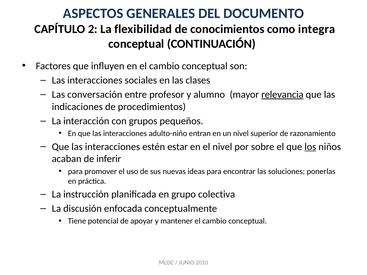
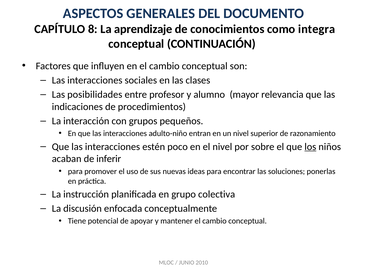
2: 2 -> 8
flexibilidad: flexibilidad -> aprendizaje
conversación: conversación -> posibilidades
relevancia underline: present -> none
estar: estar -> poco
